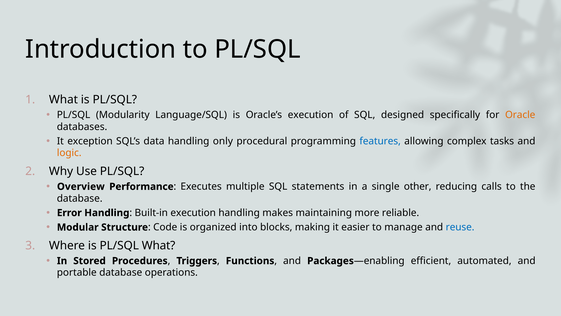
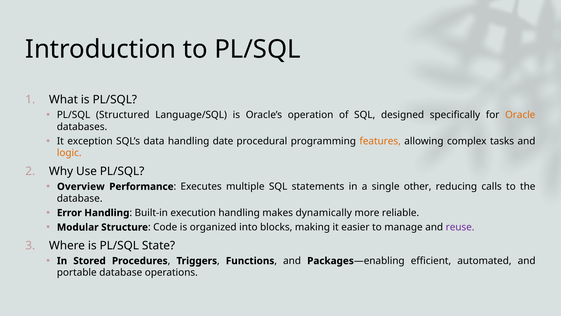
Modularity: Modularity -> Structured
Oracle’s execution: execution -> operation
only: only -> date
features colour: blue -> orange
maintaining: maintaining -> dynamically
reuse colour: blue -> purple
PL/SQL What: What -> State
